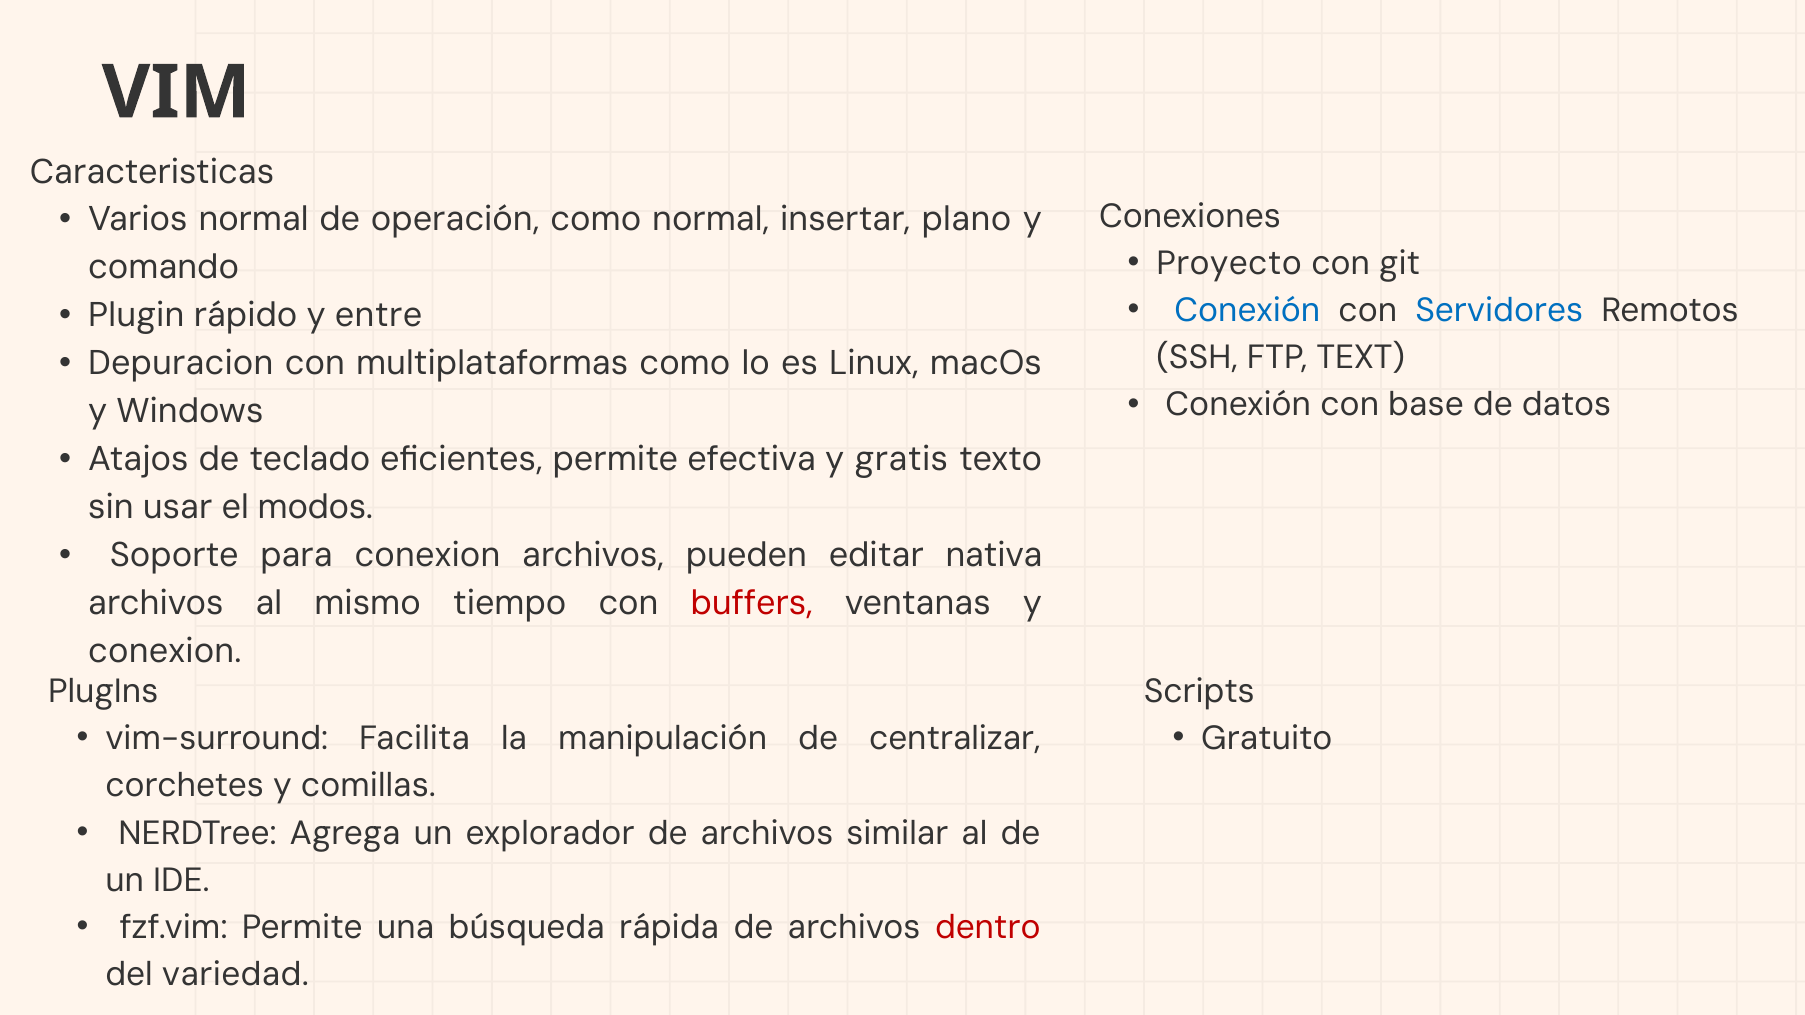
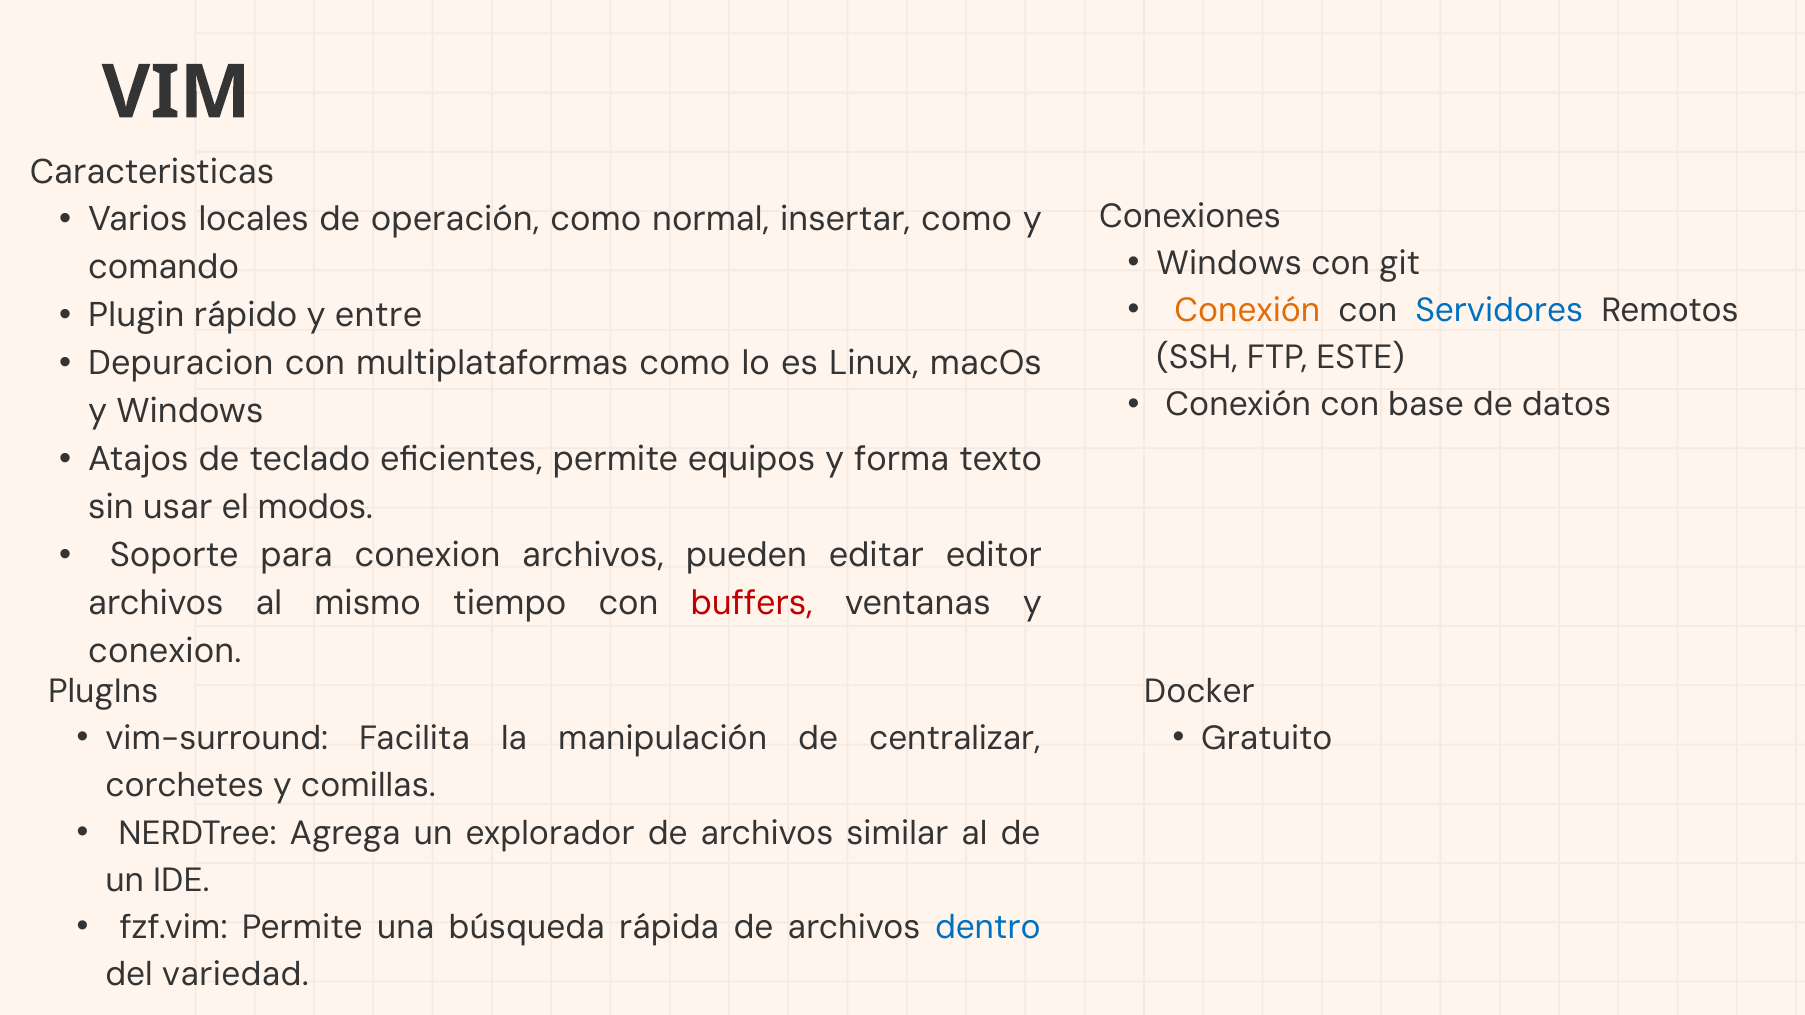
Varios normal: normal -> locales
insertar plano: plano -> como
Proyecto at (1229, 264): Proyecto -> Windows
Conexión at (1247, 311) colour: blue -> orange
TEXT: TEXT -> ESTE
efectiva: efectiva -> equipos
gratis: gratis -> forma
nativa: nativa -> editor
Scripts: Scripts -> Docker
dentro colour: red -> blue
